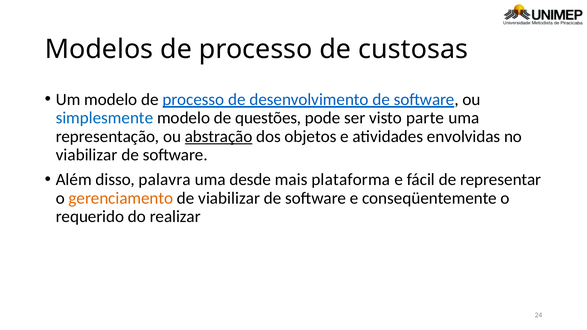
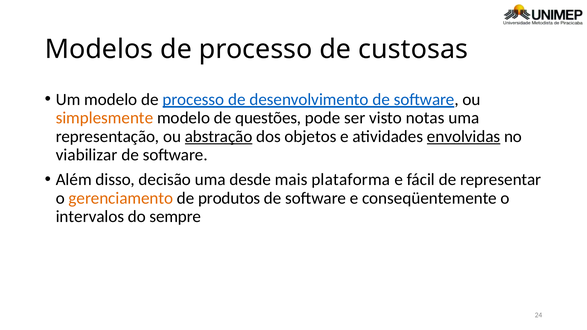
simplesmente colour: blue -> orange
parte: parte -> notas
envolvidas underline: none -> present
palavra: palavra -> decisão
de viabilizar: viabilizar -> produtos
requerido: requerido -> intervalos
realizar: realizar -> sempre
